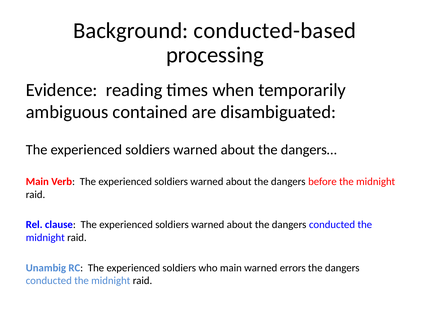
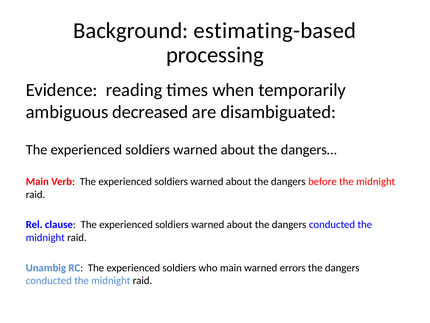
conducted-based: conducted-based -> estimating-based
contained: contained -> decreased
